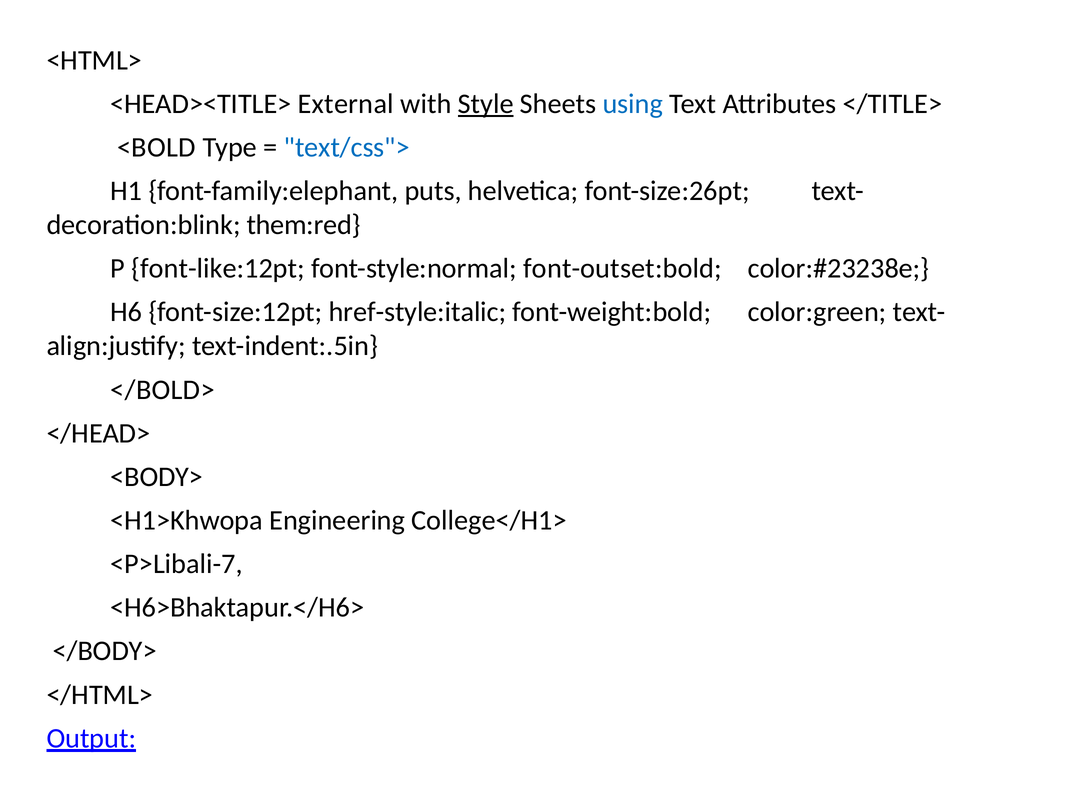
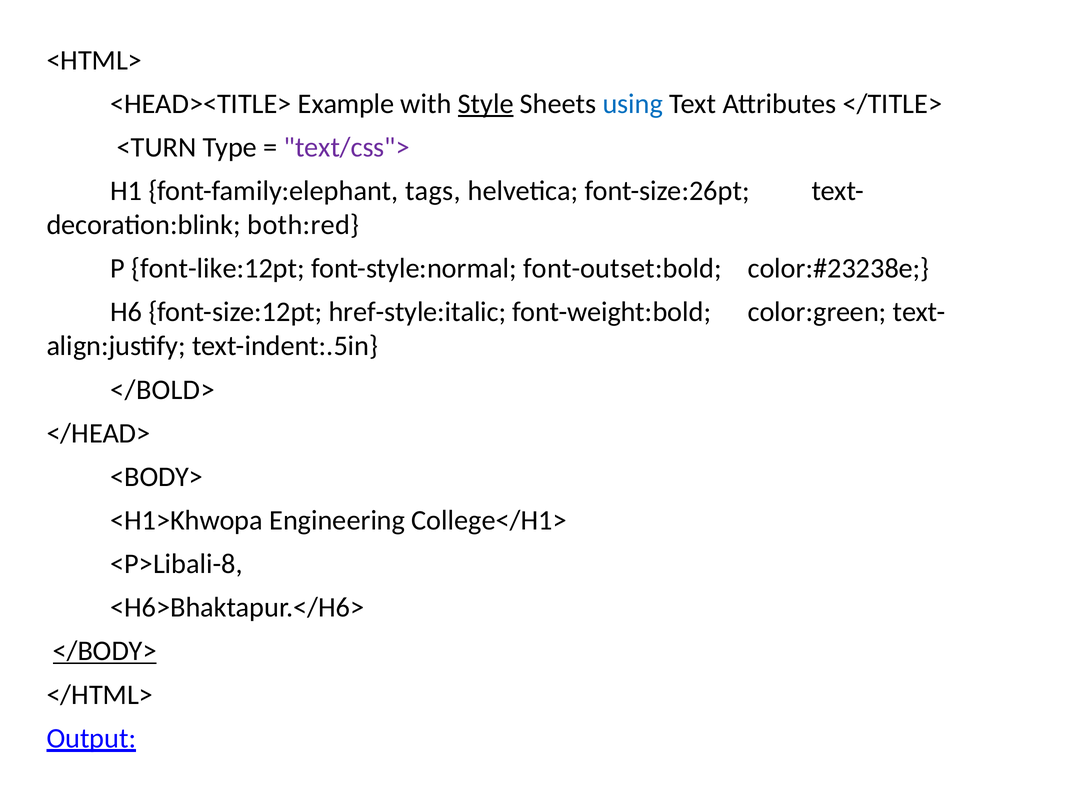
External: External -> Example
<BOLD: <BOLD -> <TURN
text/css"> colour: blue -> purple
puts: puts -> tags
them:red: them:red -> both:red
<P>Libali-7: <P>Libali-7 -> <P>Libali-8
</BODY> underline: none -> present
